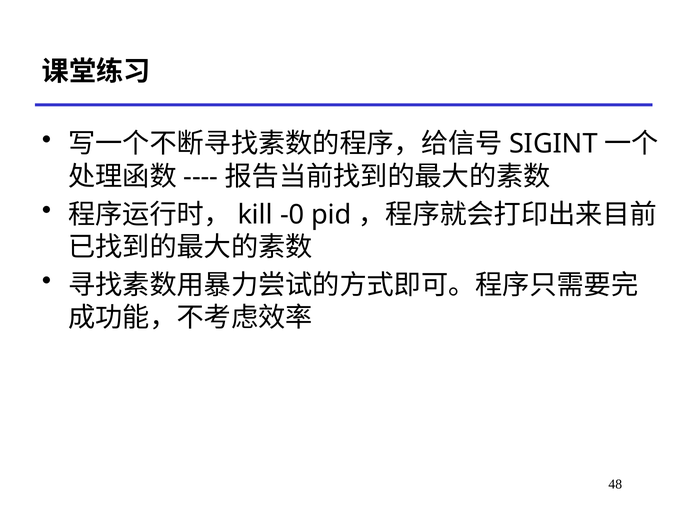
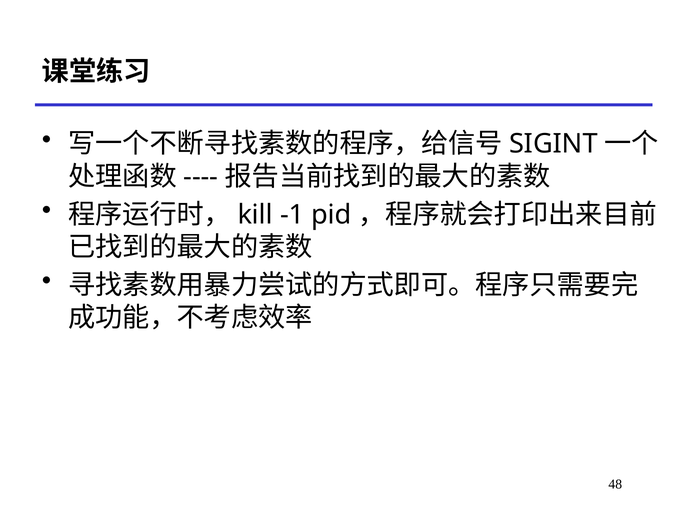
-0: -0 -> -1
